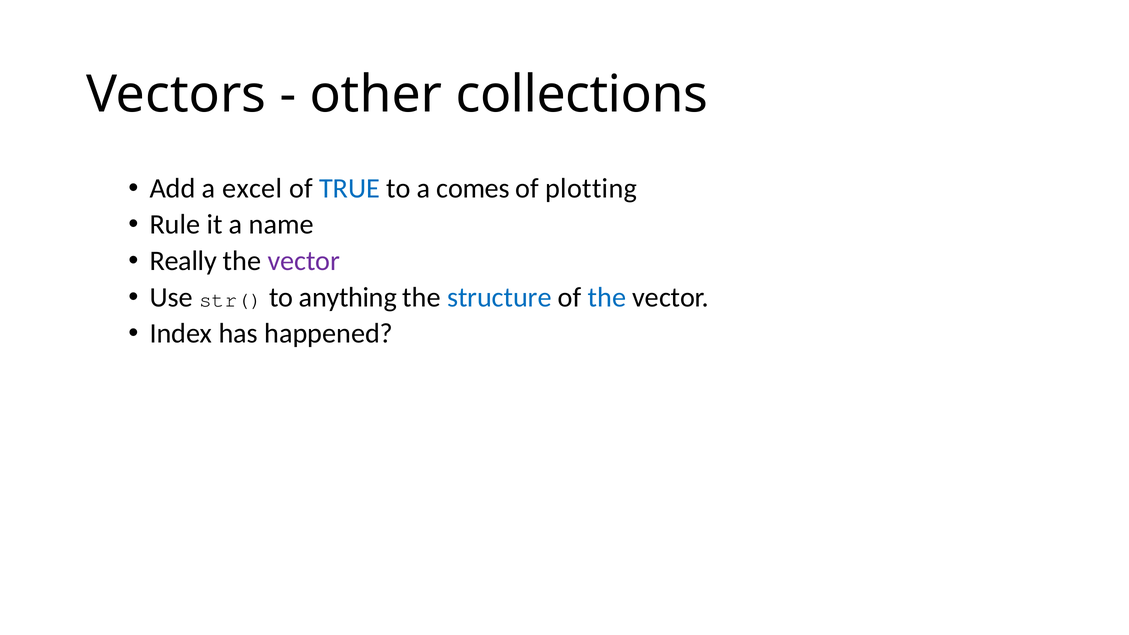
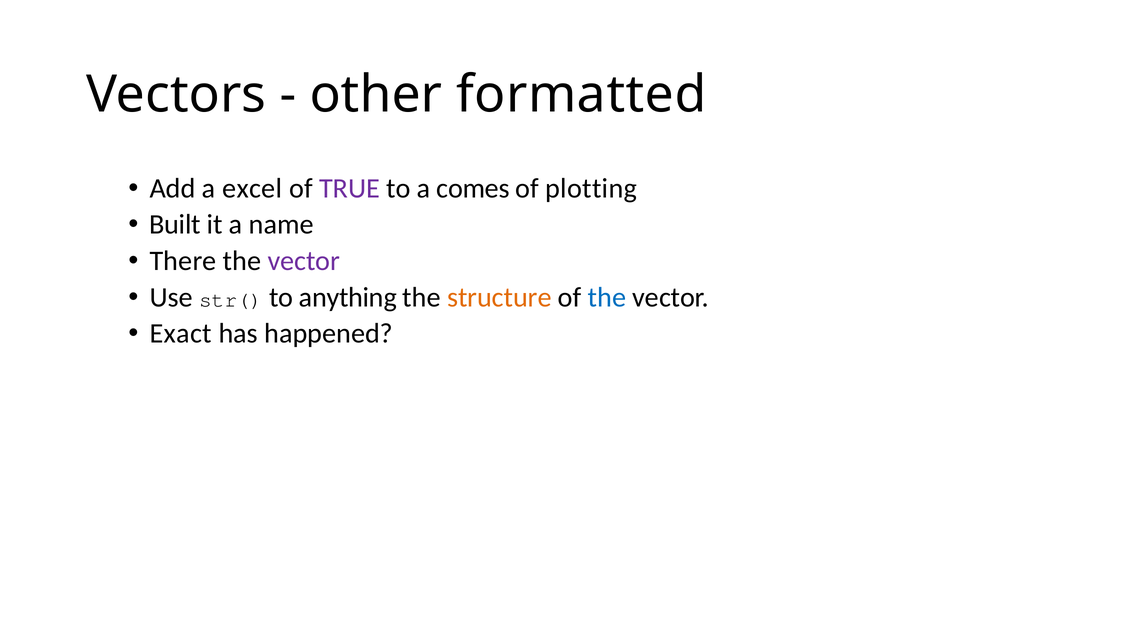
collections: collections -> formatted
TRUE colour: blue -> purple
Rule: Rule -> Built
Really: Really -> There
structure colour: blue -> orange
Index: Index -> Exact
